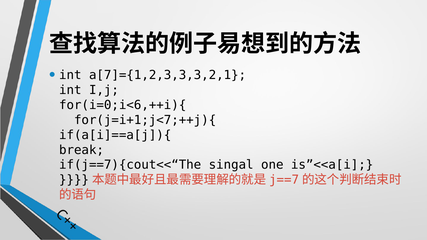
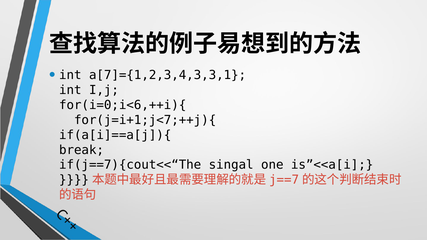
a[7]={1,2,3,3,3,2,1: a[7]={1,2,3,3,3,2,1 -> a[7]={1,2,3,4,3,3,1
